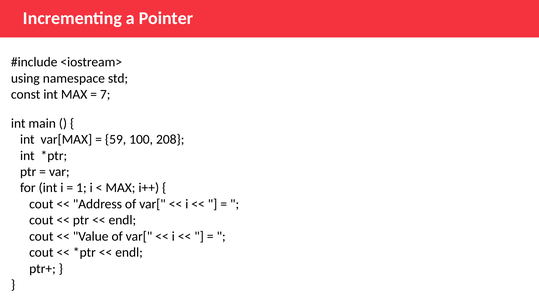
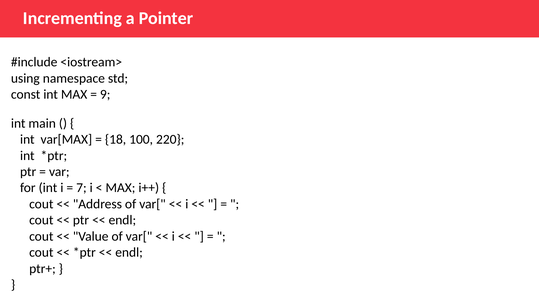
7: 7 -> 9
59: 59 -> 18
208: 208 -> 220
1: 1 -> 7
